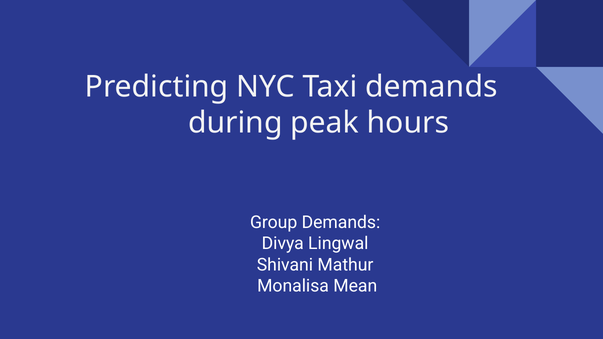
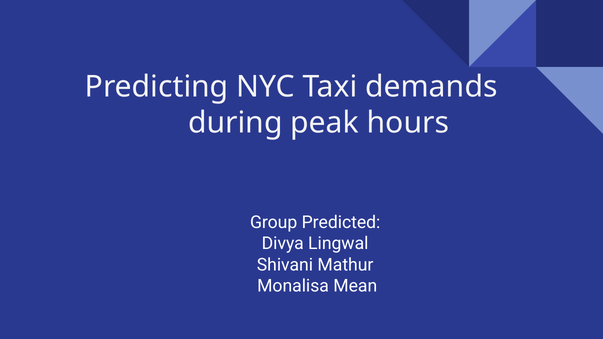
Group Demands: Demands -> Predicted
